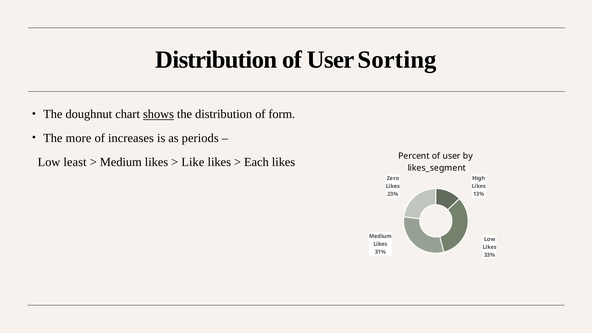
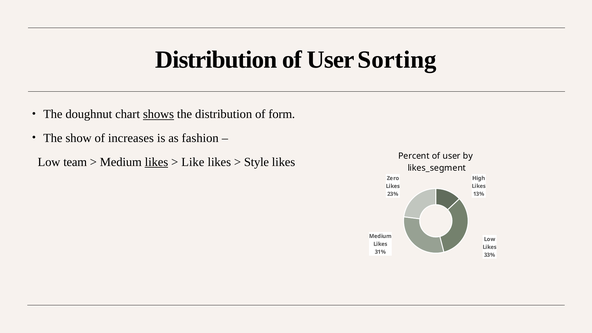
more: more -> show
periods: periods -> fashion
least: least -> team
likes at (156, 162) underline: none -> present
Each: Each -> Style
